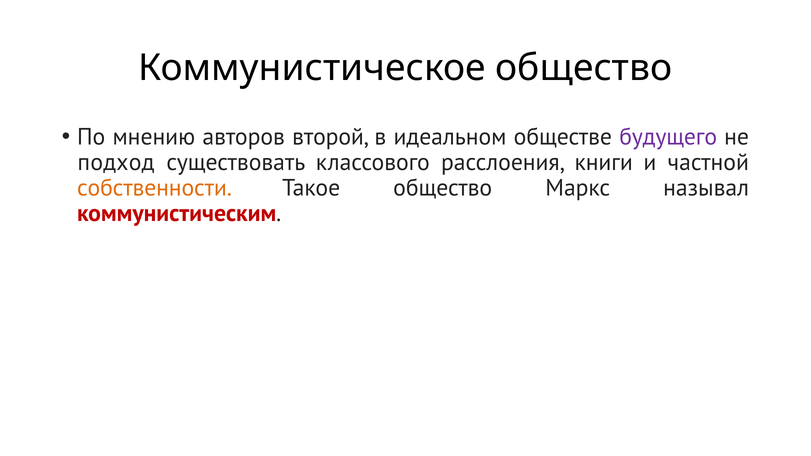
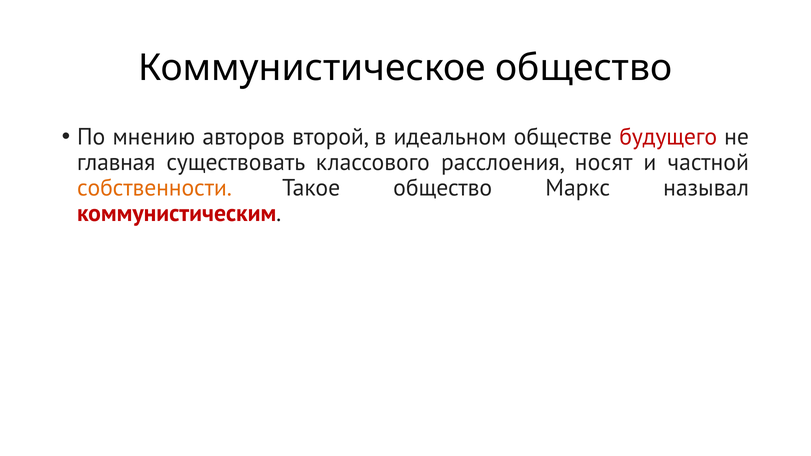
будущего colour: purple -> red
подход: подход -> главная
книги: книги -> носят
